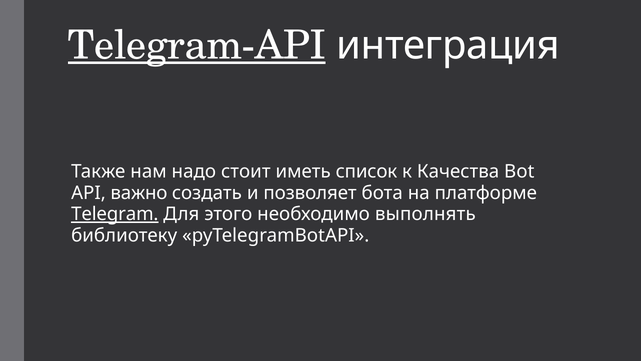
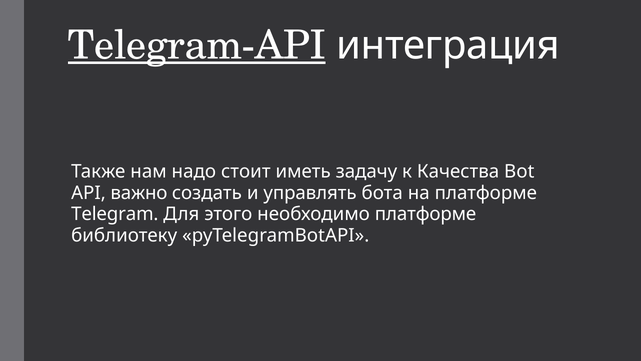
список: список -> задачу
позволяет: позволяет -> управлять
Telegram underline: present -> none
необходимо выполнять: выполнять -> платформе
